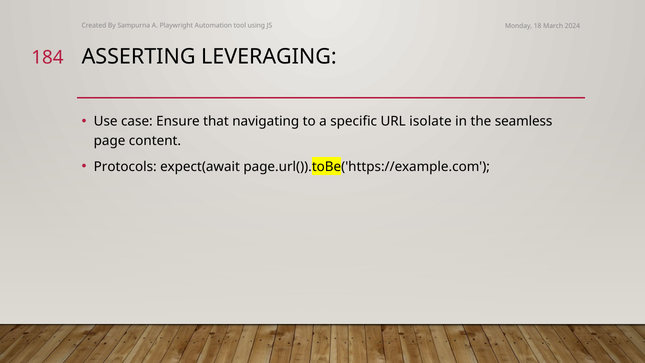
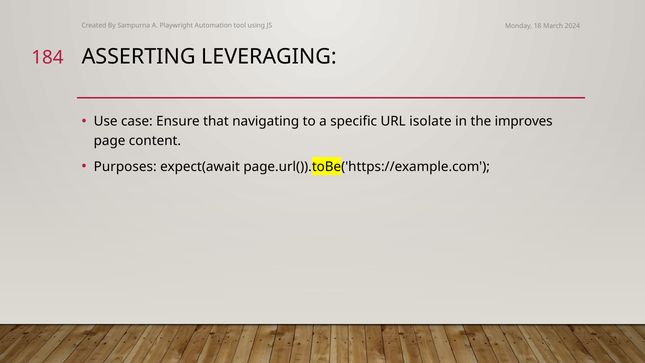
seamless: seamless -> improves
Protocols: Protocols -> Purposes
